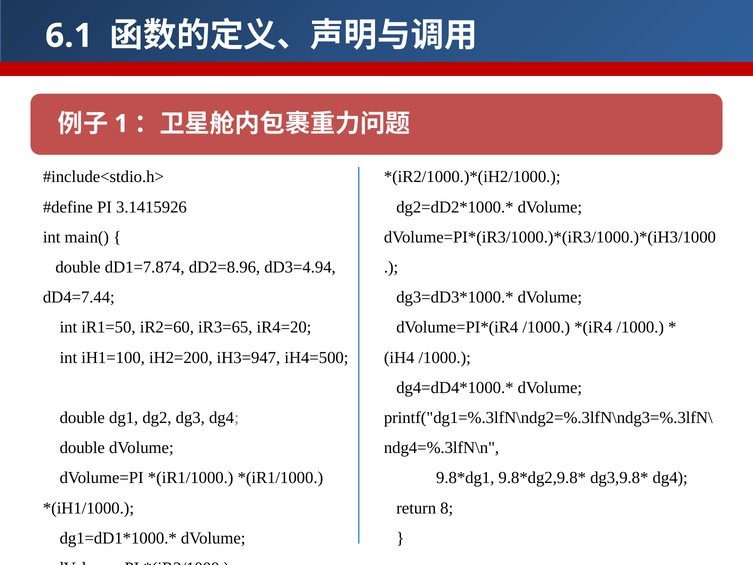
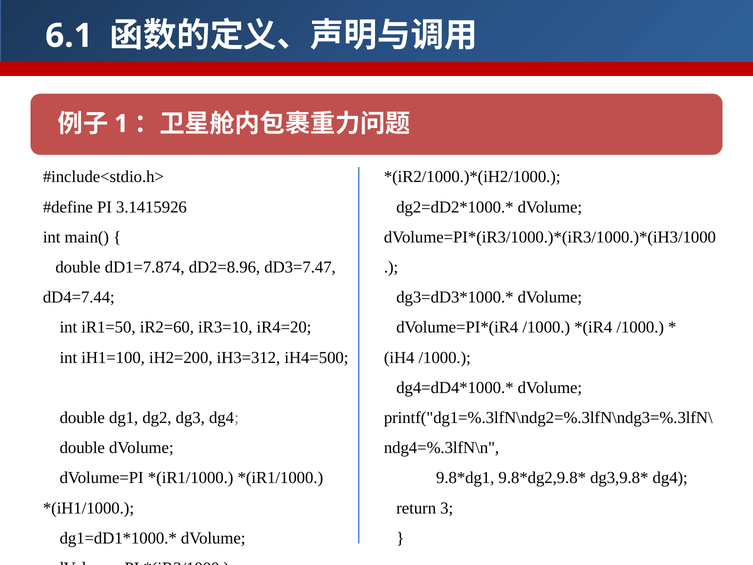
dD3=4.94: dD3=4.94 -> dD3=7.47
iR3=65: iR3=65 -> iR3=10
iH3=947: iH3=947 -> iH3=312
8: 8 -> 3
